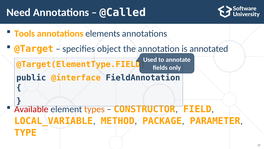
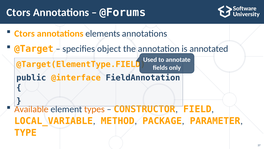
Need at (19, 12): Need -> Ctors
@Called: @Called -> @Forums
Tools at (25, 33): Tools -> Ctors
Available colour: red -> orange
